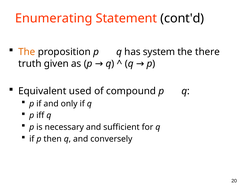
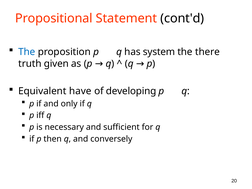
Enumerating: Enumerating -> Propositional
The at (27, 52) colour: orange -> blue
used: used -> have
compound: compound -> developing
